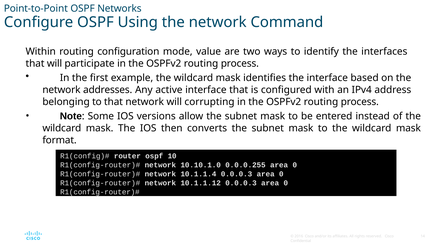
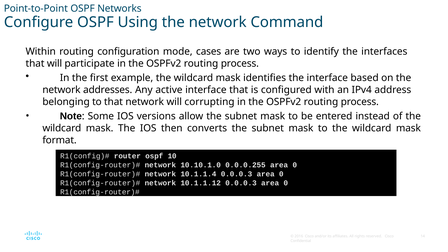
value: value -> cases
